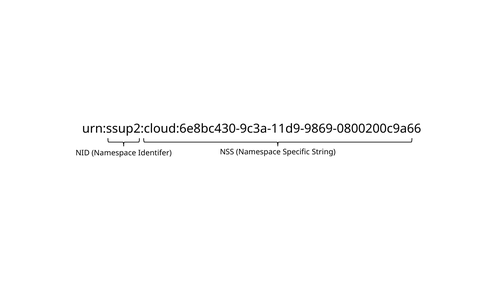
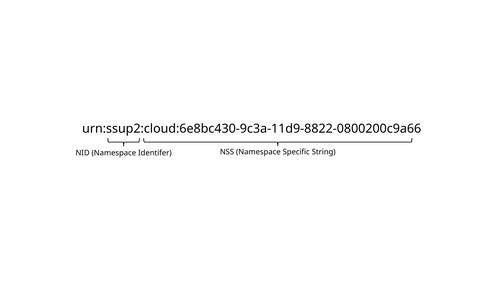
urn:ssup2:cloud:6e8bc430-9c3a-11d9-9869-0800200c9a66: urn:ssup2:cloud:6e8bc430-9c3a-11d9-9869-0800200c9a66 -> urn:ssup2:cloud:6e8bc430-9c3a-11d9-8822-0800200c9a66
